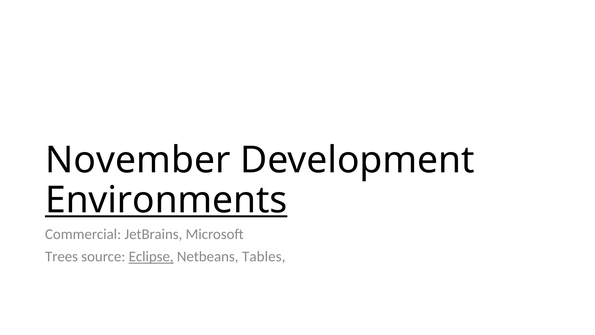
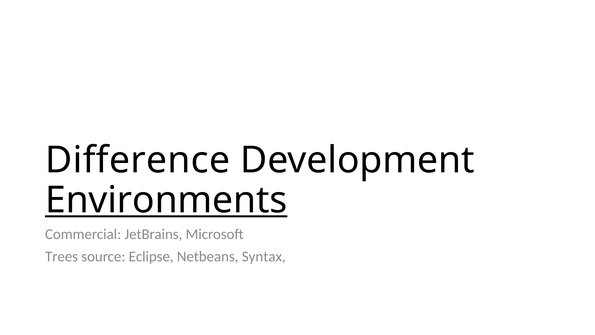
November: November -> Difference
Eclipse underline: present -> none
Tables: Tables -> Syntax
